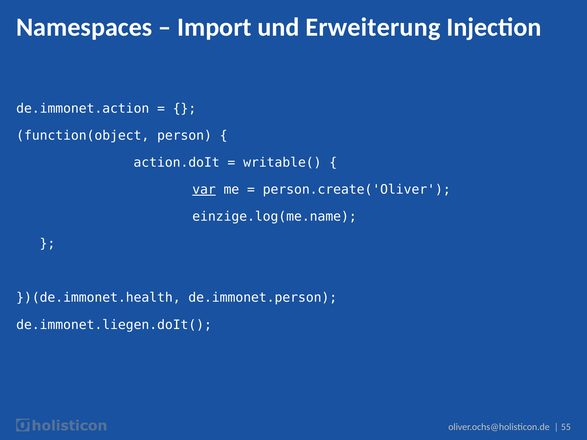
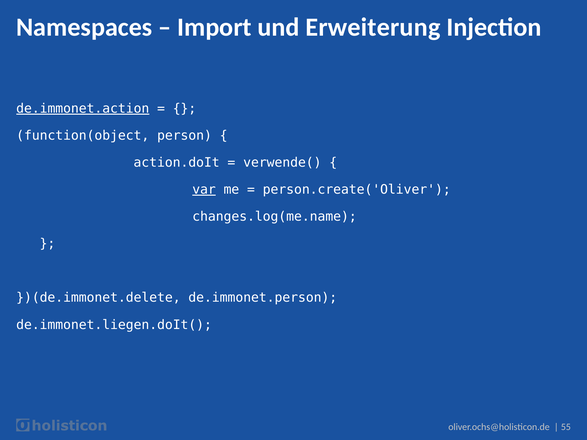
de.immonet.action underline: none -> present
writable(: writable( -> verwende(
einzige.log(me.name: einzige.log(me.name -> changes.log(me.name
})(de.immonet.health: })(de.immonet.health -> })(de.immonet.delete
